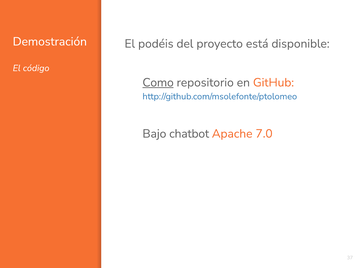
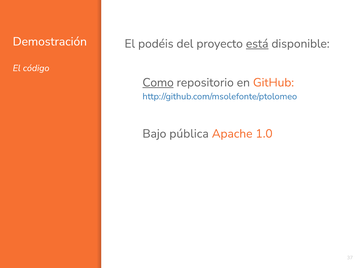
está underline: none -> present
chatbot: chatbot -> pública
7.0: 7.0 -> 1.0
